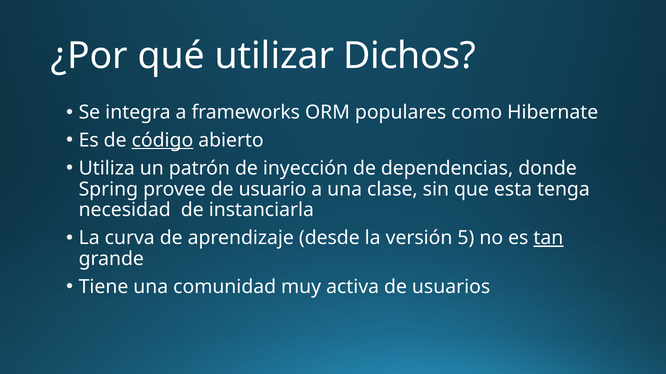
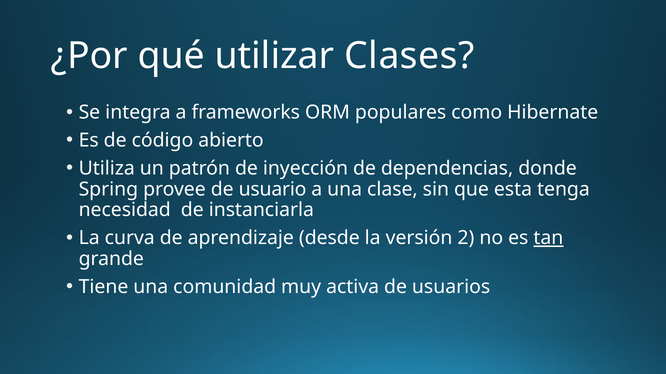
Dichos: Dichos -> Clases
código underline: present -> none
5: 5 -> 2
